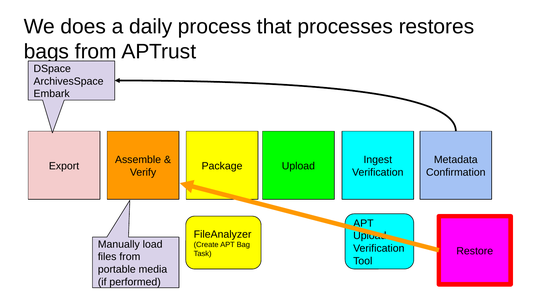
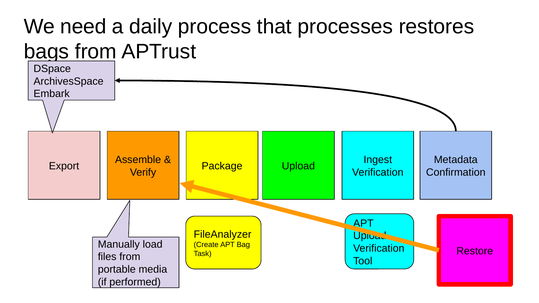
does: does -> need
